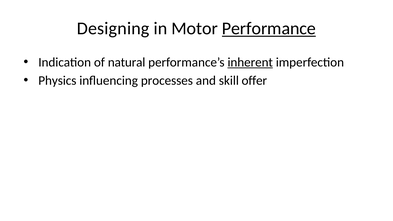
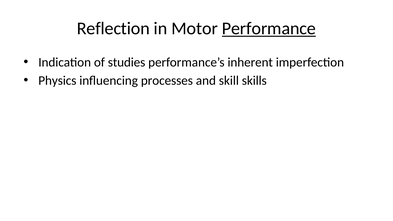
Designing: Designing -> Reflection
natural: natural -> studies
inherent underline: present -> none
offer: offer -> skills
